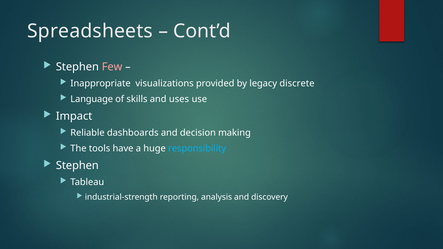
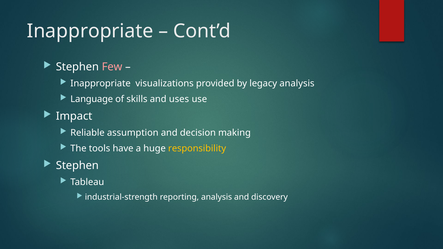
Spreadsheets at (90, 31): Spreadsheets -> Inappropriate
legacy discrete: discrete -> analysis
dashboards: dashboards -> assumption
responsibility colour: light blue -> yellow
